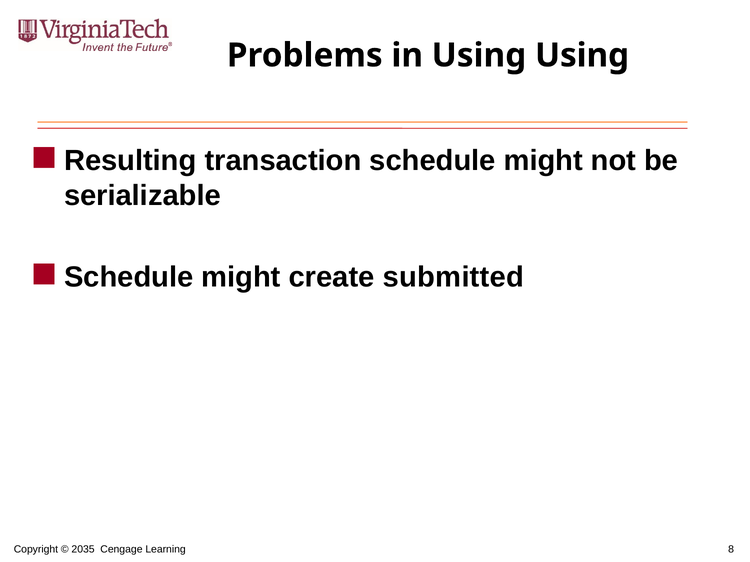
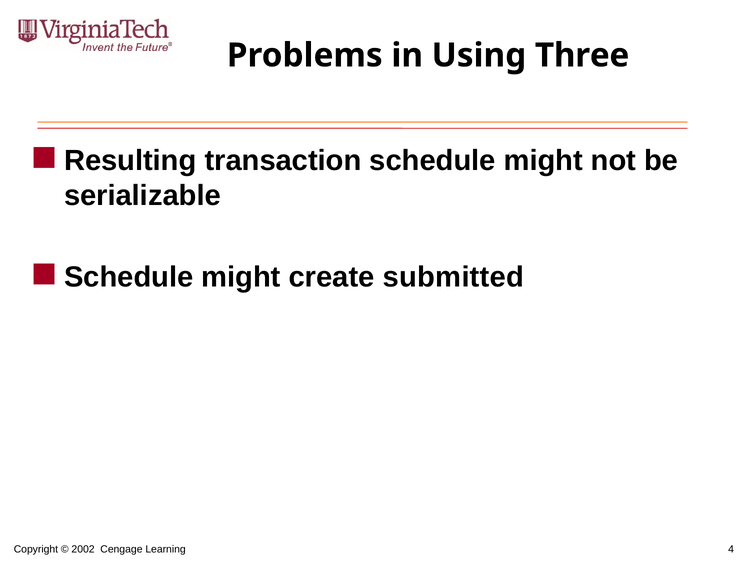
Using Using: Using -> Three
2035: 2035 -> 2002
8: 8 -> 4
